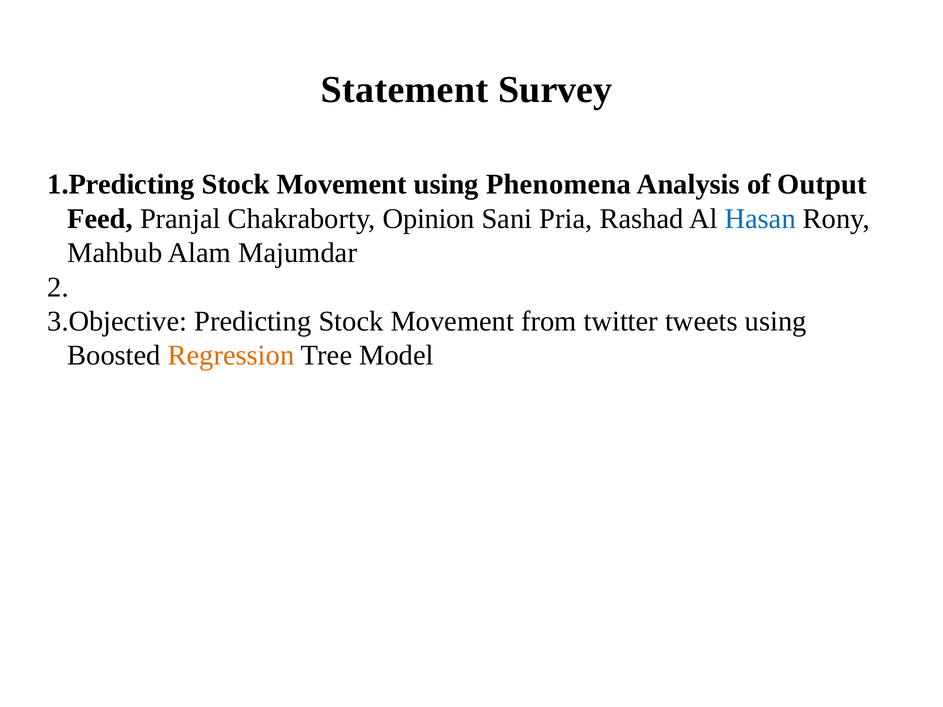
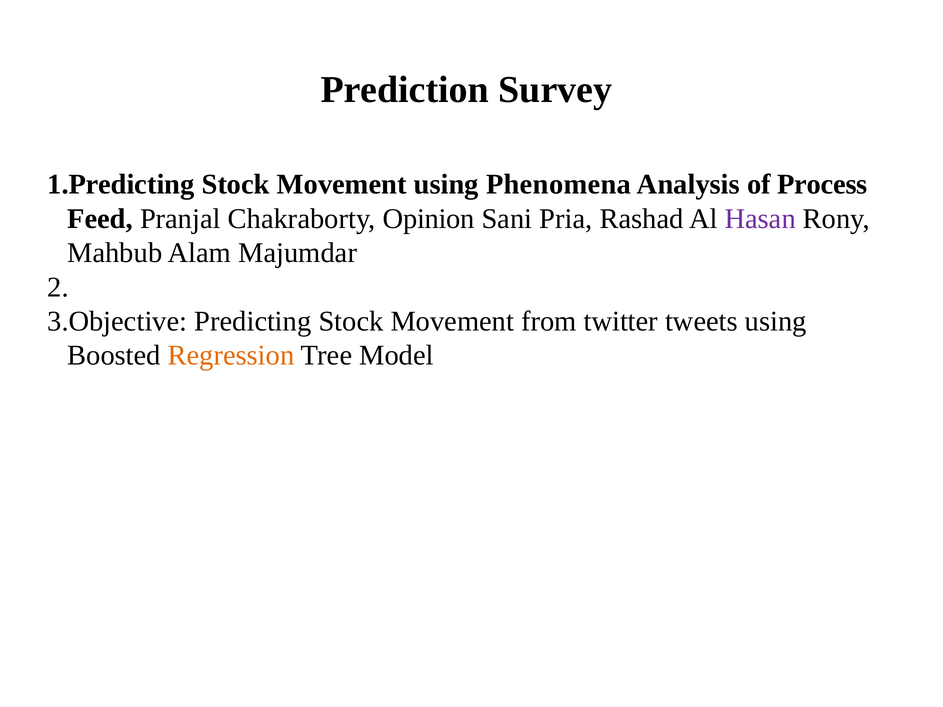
Statement: Statement -> Prediction
Output: Output -> Process
Hasan colour: blue -> purple
